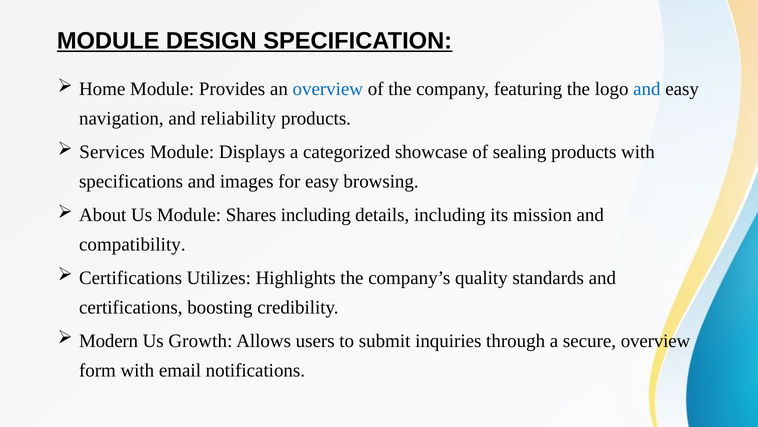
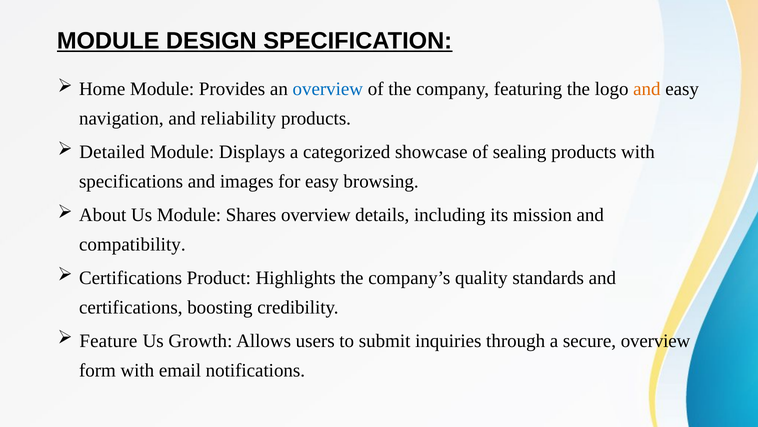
and at (647, 89) colour: blue -> orange
Services: Services -> Detailed
Shares including: including -> overview
Utilizes: Utilizes -> Product
Modern: Modern -> Feature
